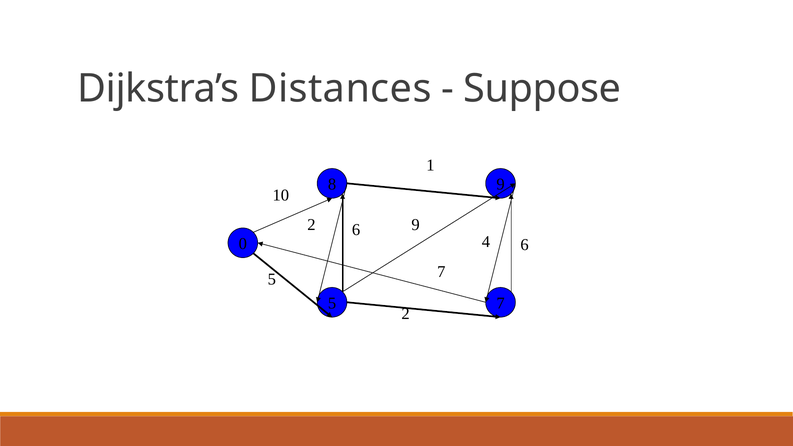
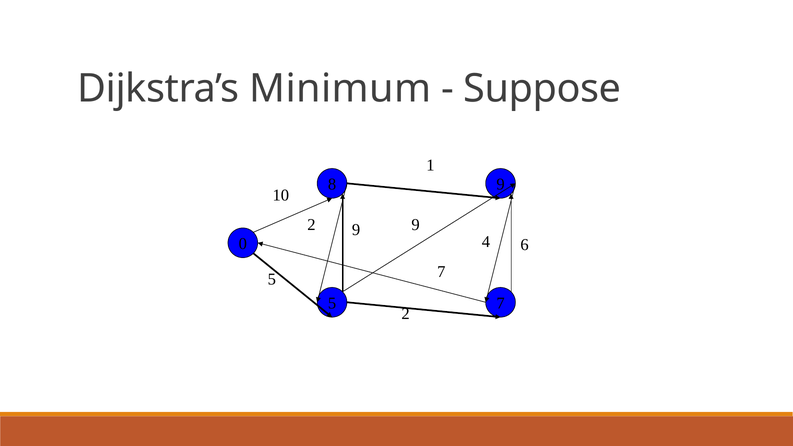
Distances: Distances -> Minimum
6 at (356, 230): 6 -> 9
